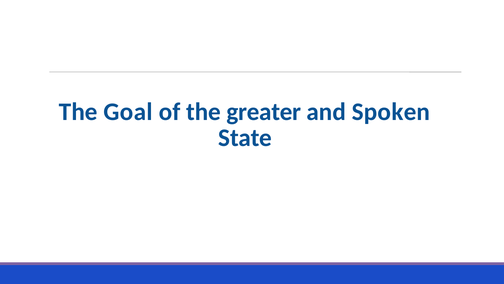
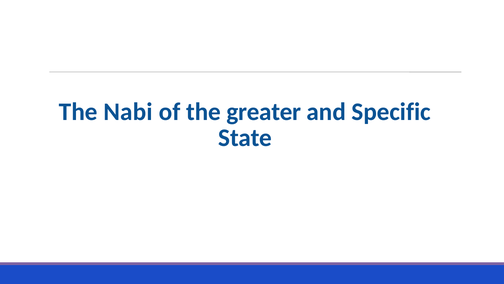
Goal: Goal -> Nabi
Spoken: Spoken -> Specific
